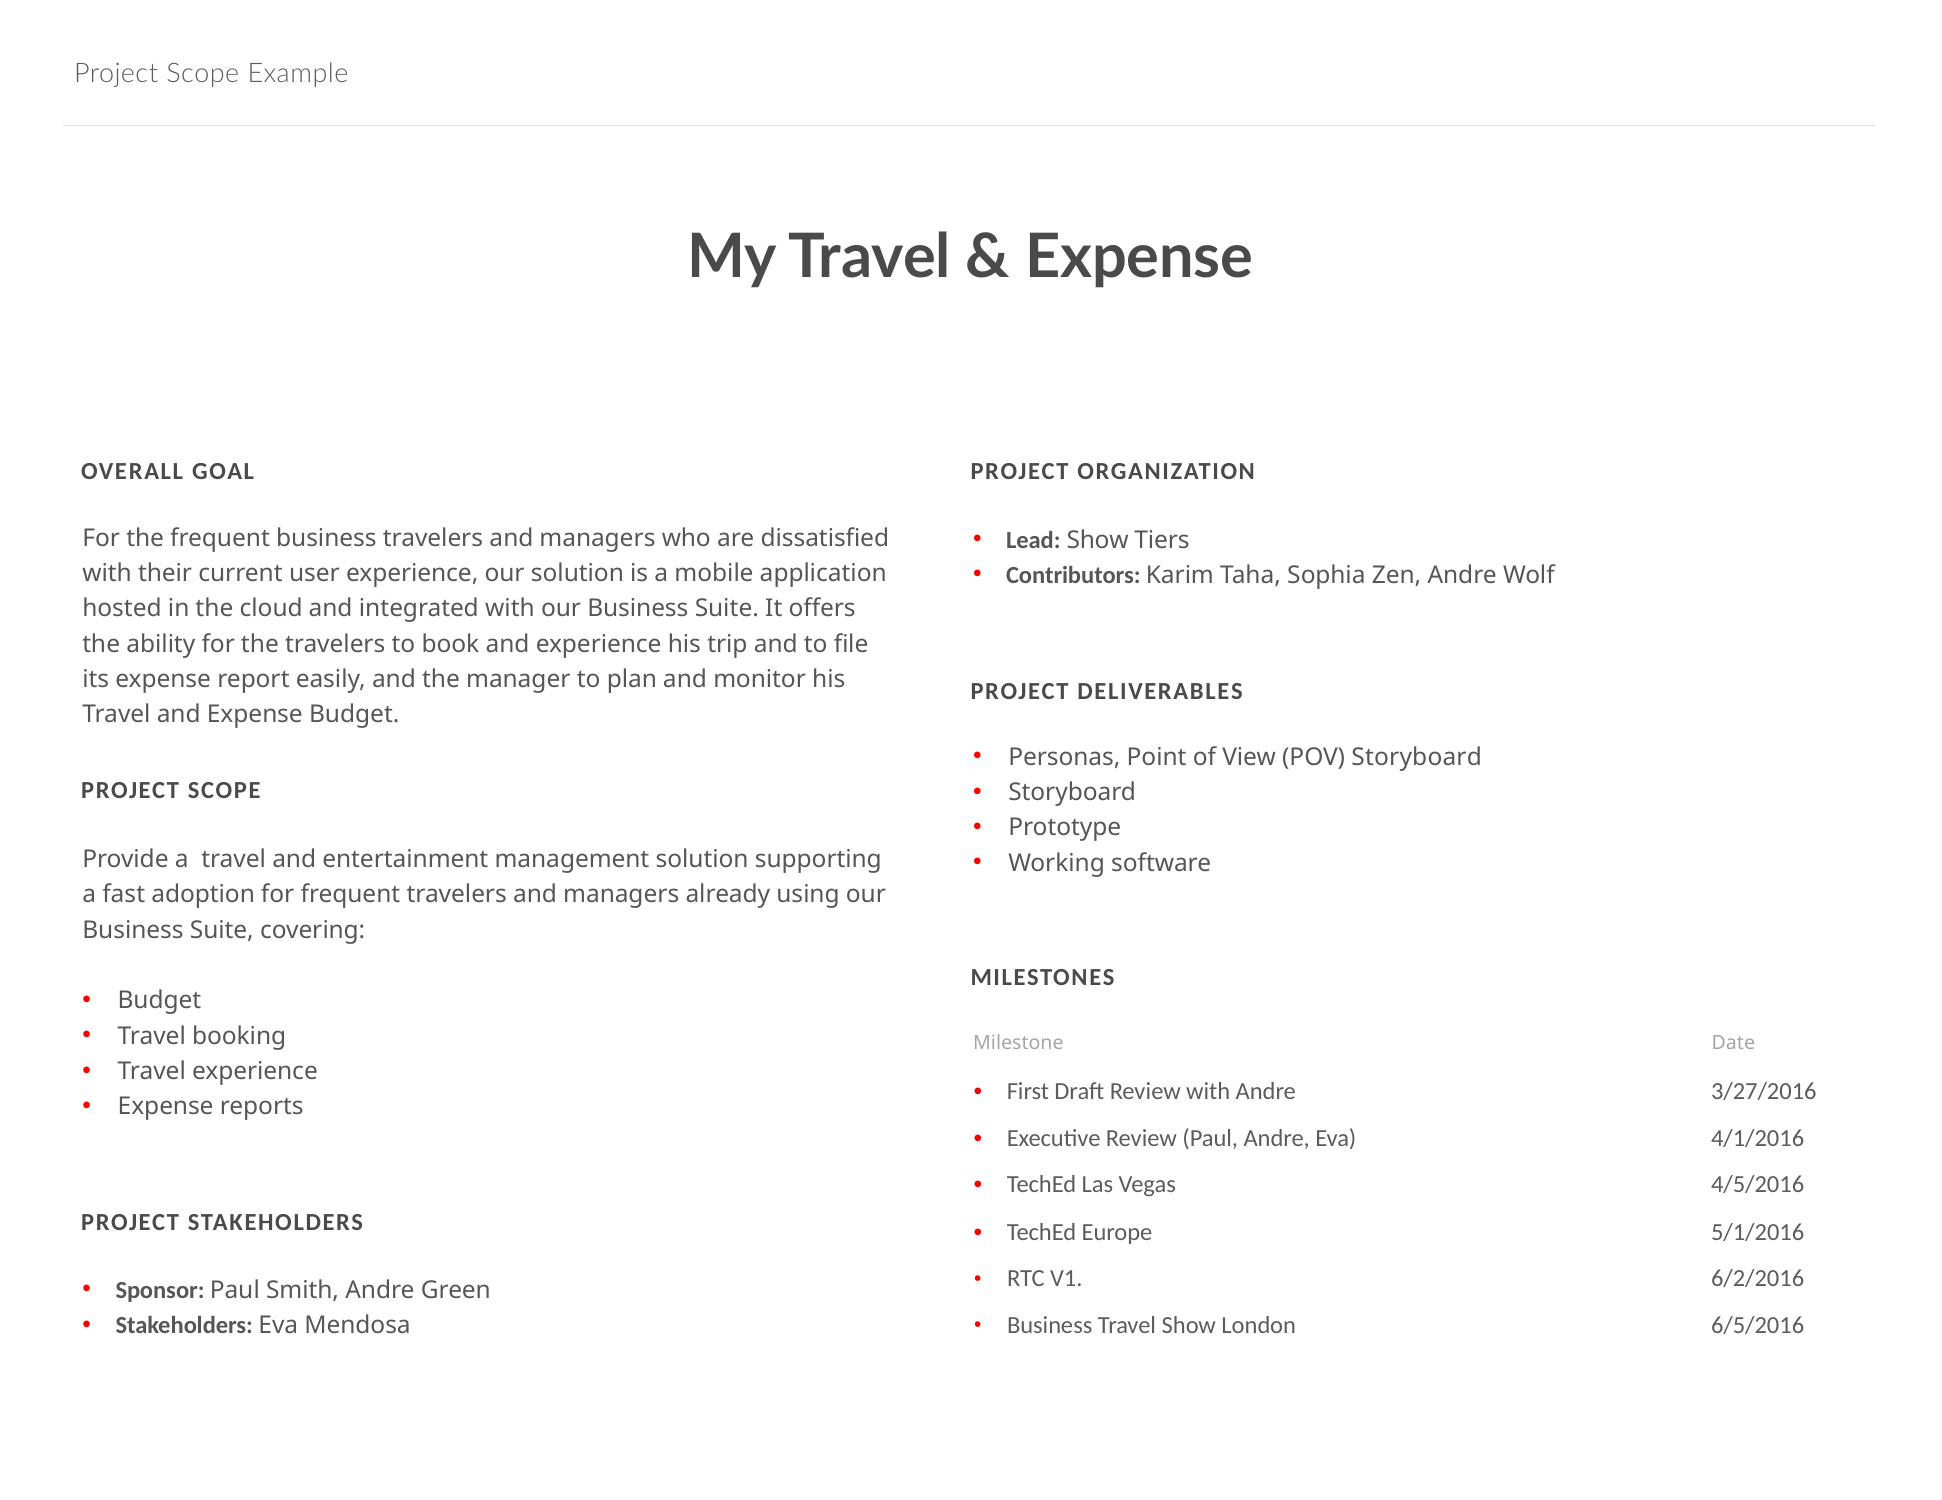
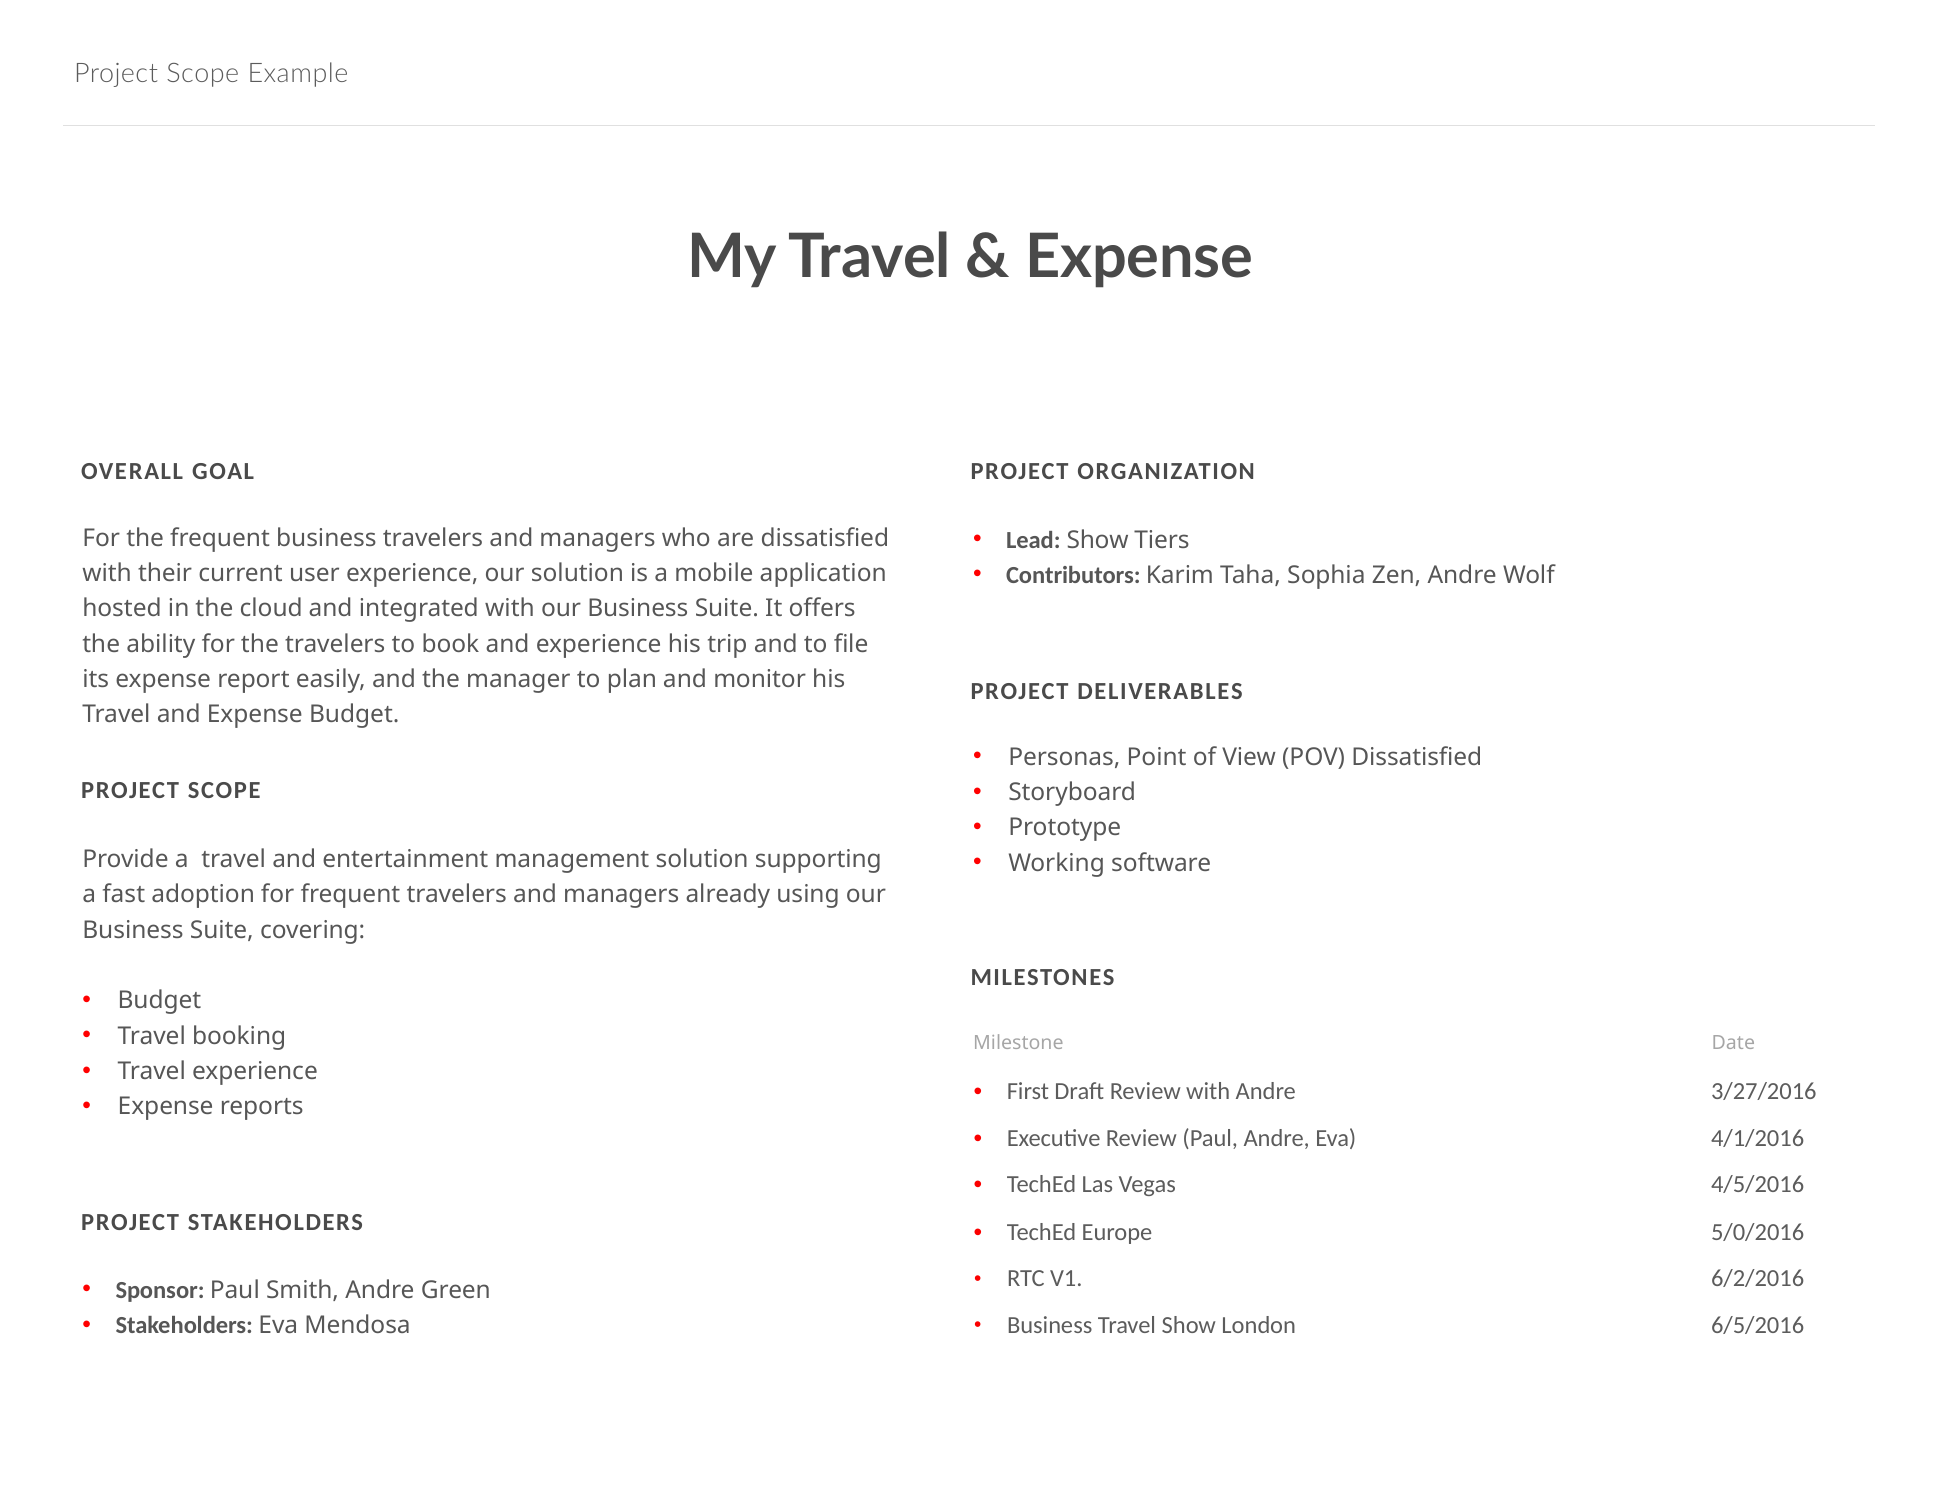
POV Storyboard: Storyboard -> Dissatisfied
5/1/2016: 5/1/2016 -> 5/0/2016
